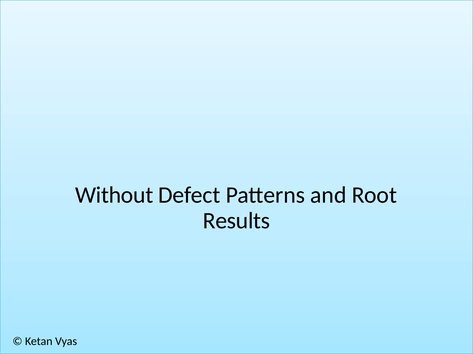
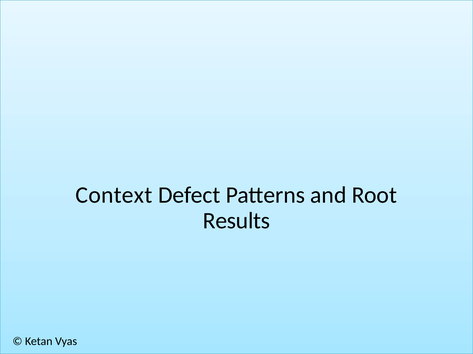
Without: Without -> Context
